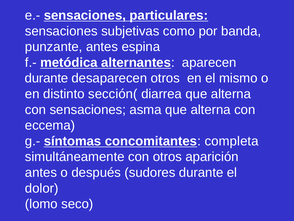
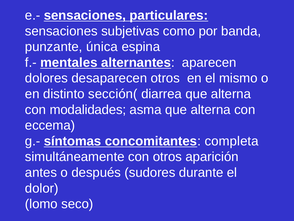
punzante antes: antes -> única
metódica: metódica -> mentales
durante at (46, 78): durante -> dolores
con sensaciones: sensaciones -> modalidades
